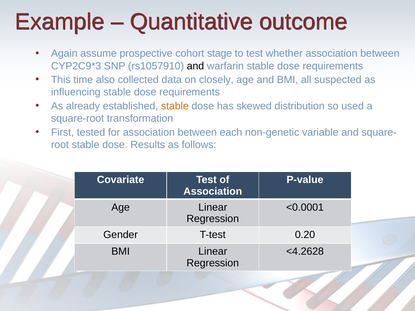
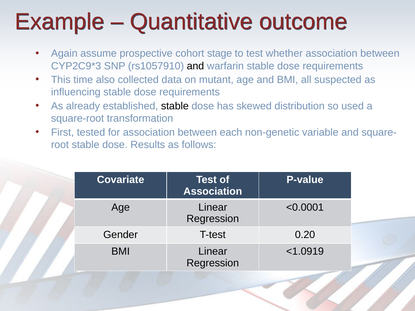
closely: closely -> mutant
stable at (175, 106) colour: orange -> black
<4.2628: <4.2628 -> <1.0919
